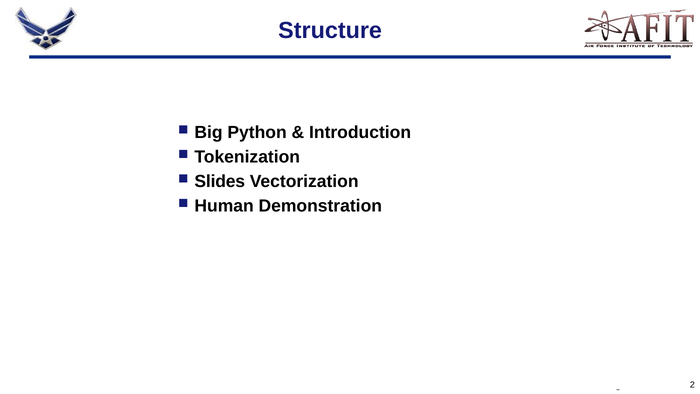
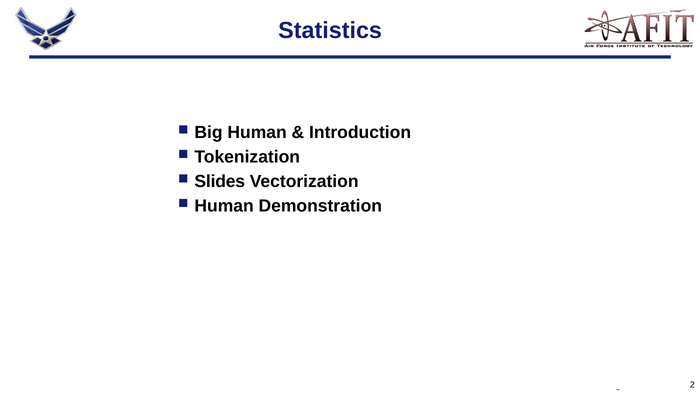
Structure: Structure -> Statistics
Big Python: Python -> Human
